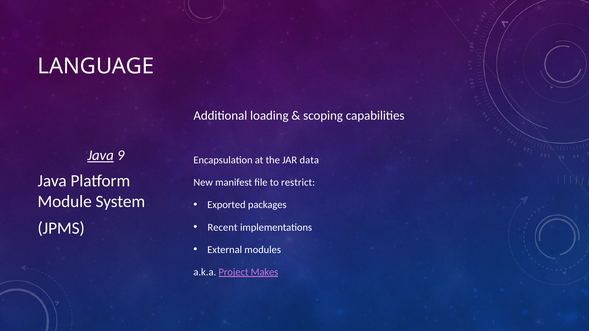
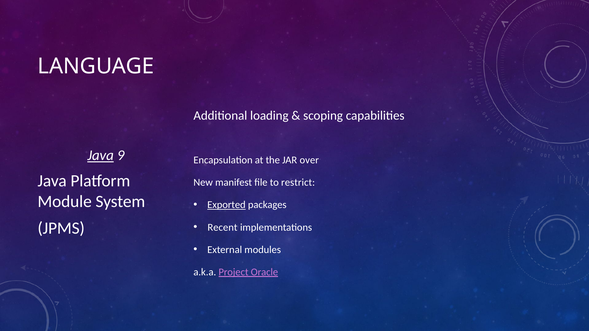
data: data -> over
Exported underline: none -> present
Makes: Makes -> Oracle
